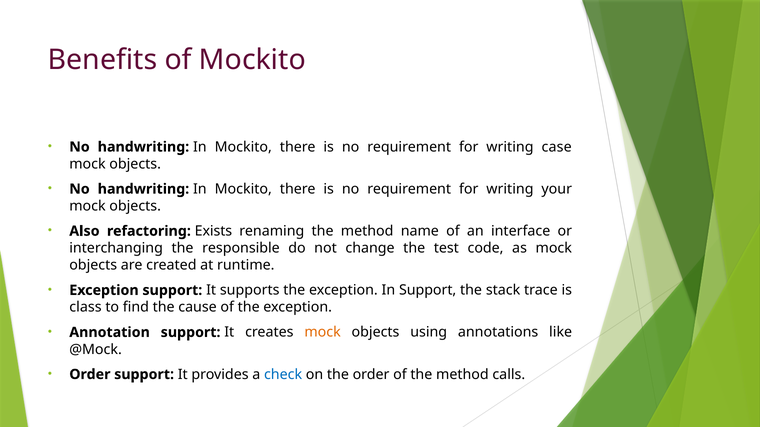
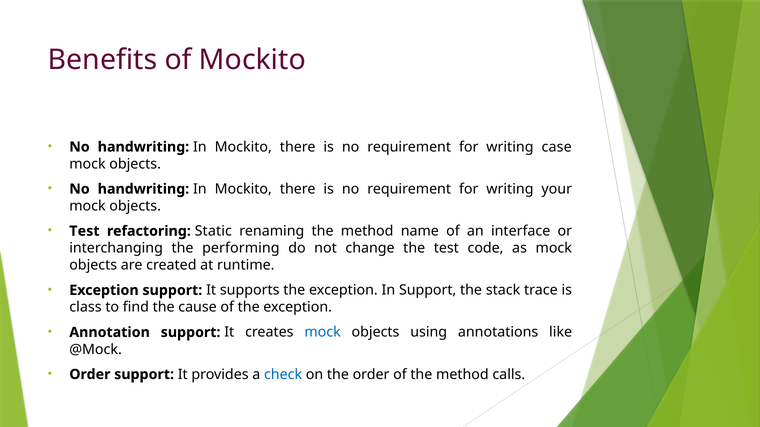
Also at (84, 231): Also -> Test
Exists: Exists -> Static
responsible: responsible -> performing
mock at (323, 333) colour: orange -> blue
